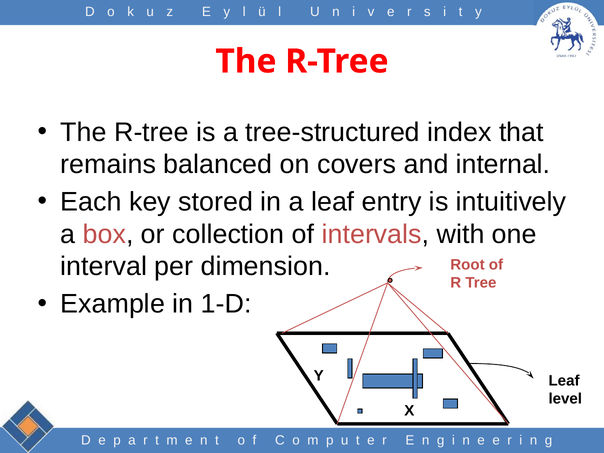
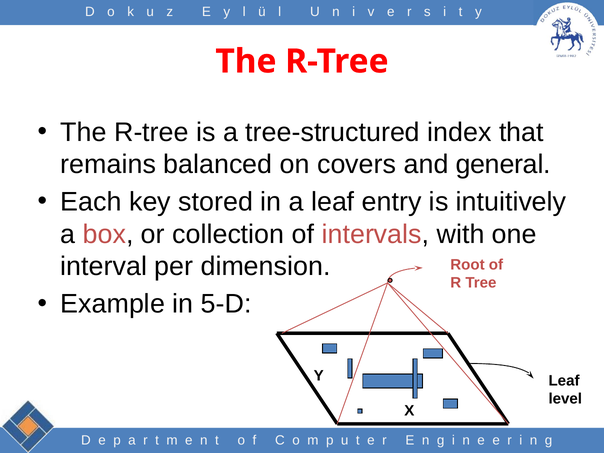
internal: internal -> general
1-D: 1-D -> 5-D
